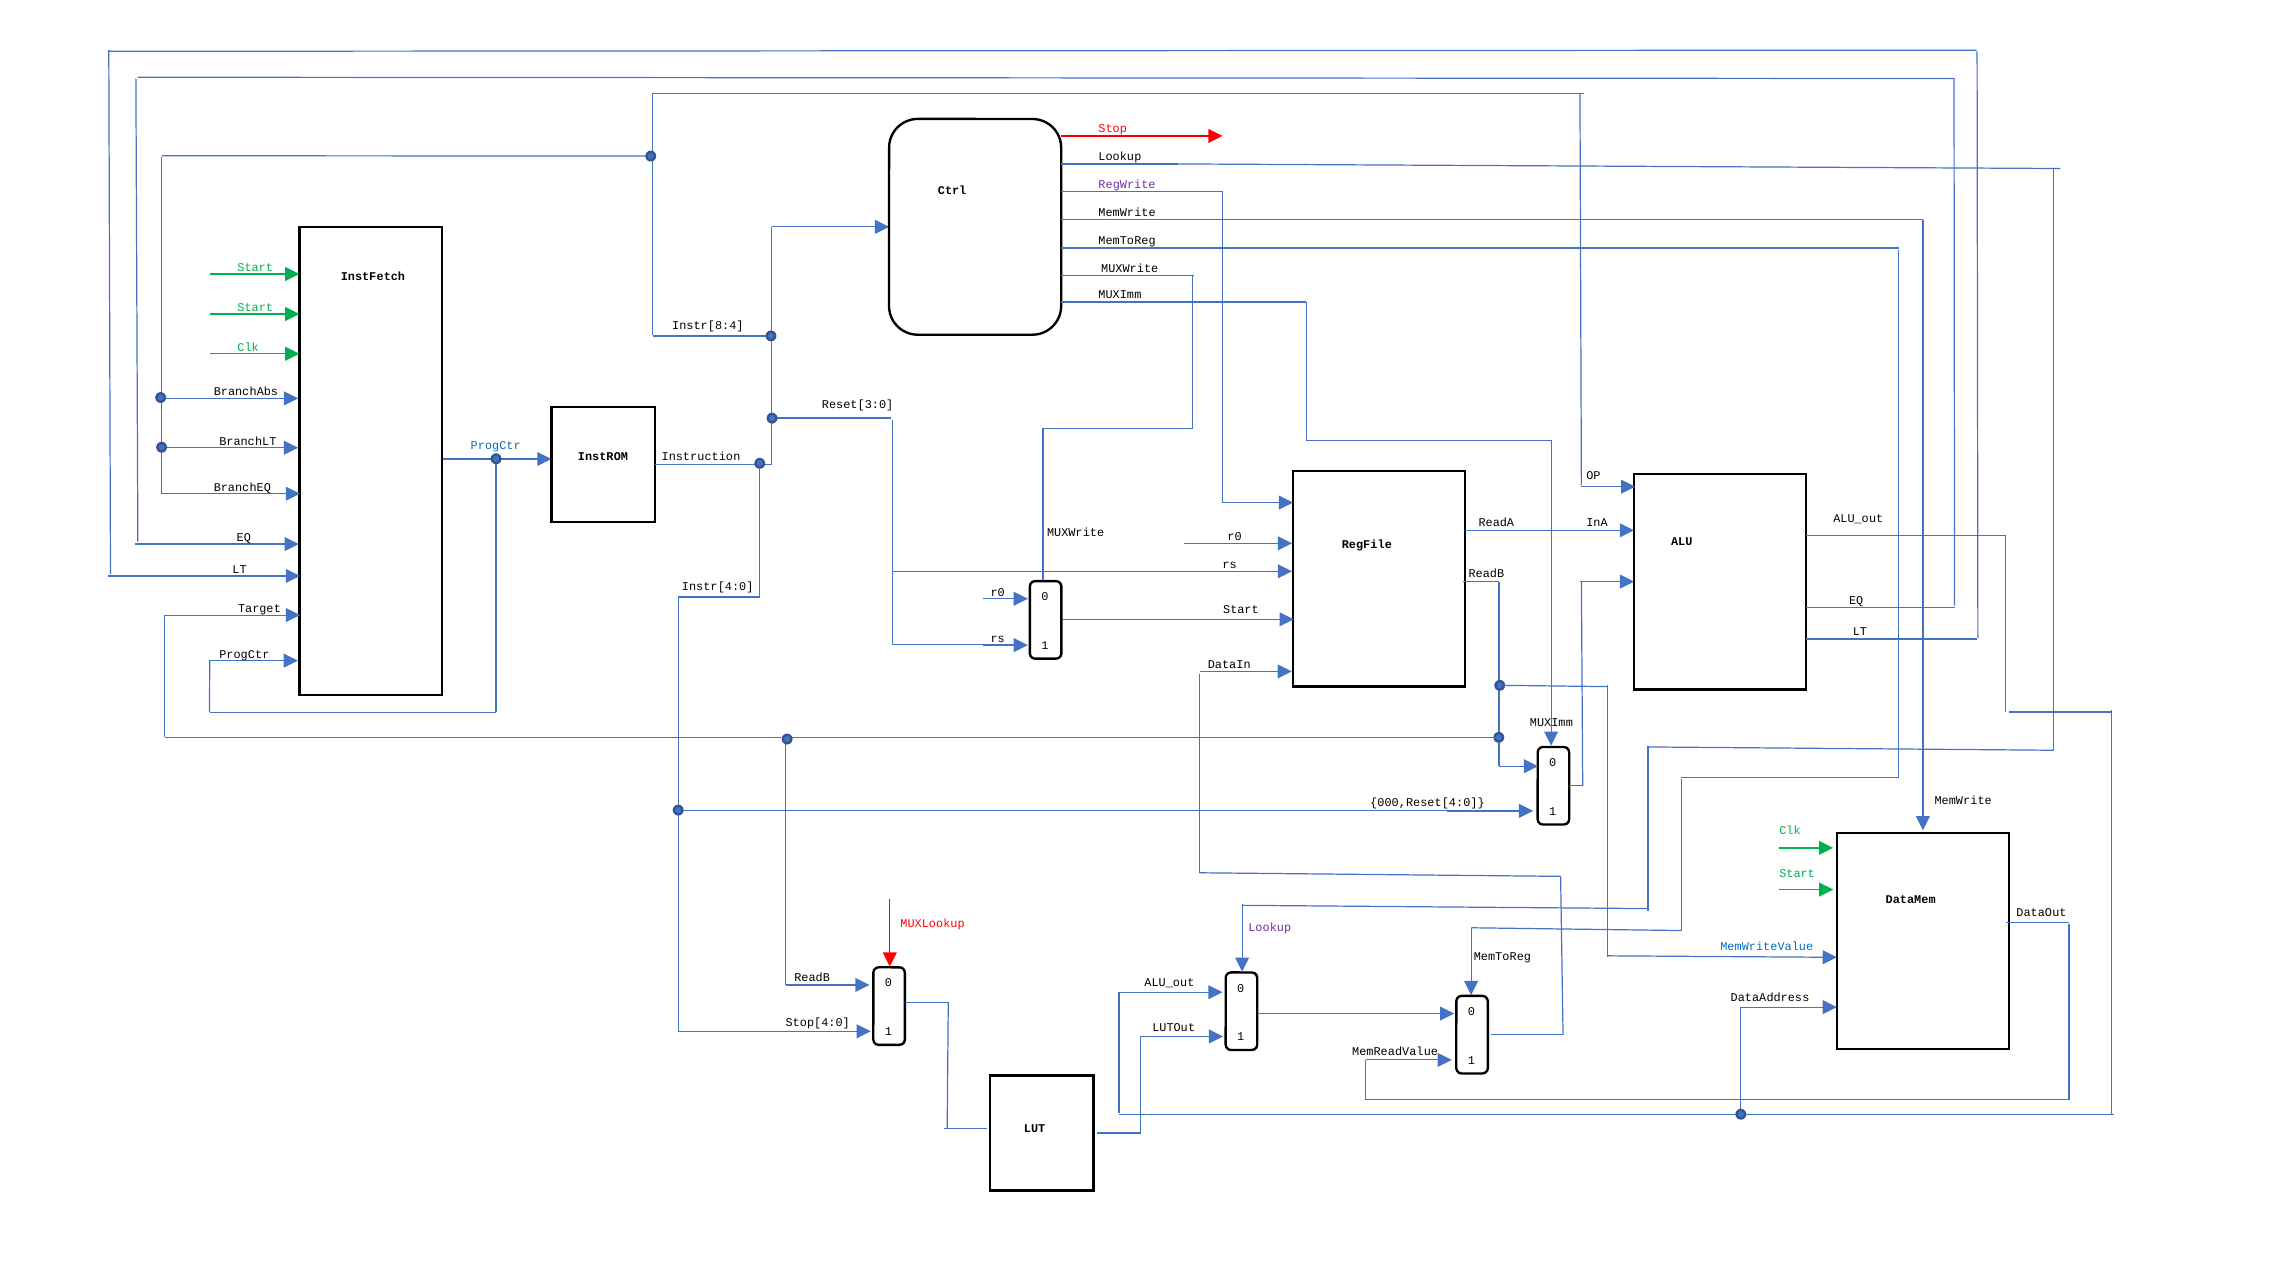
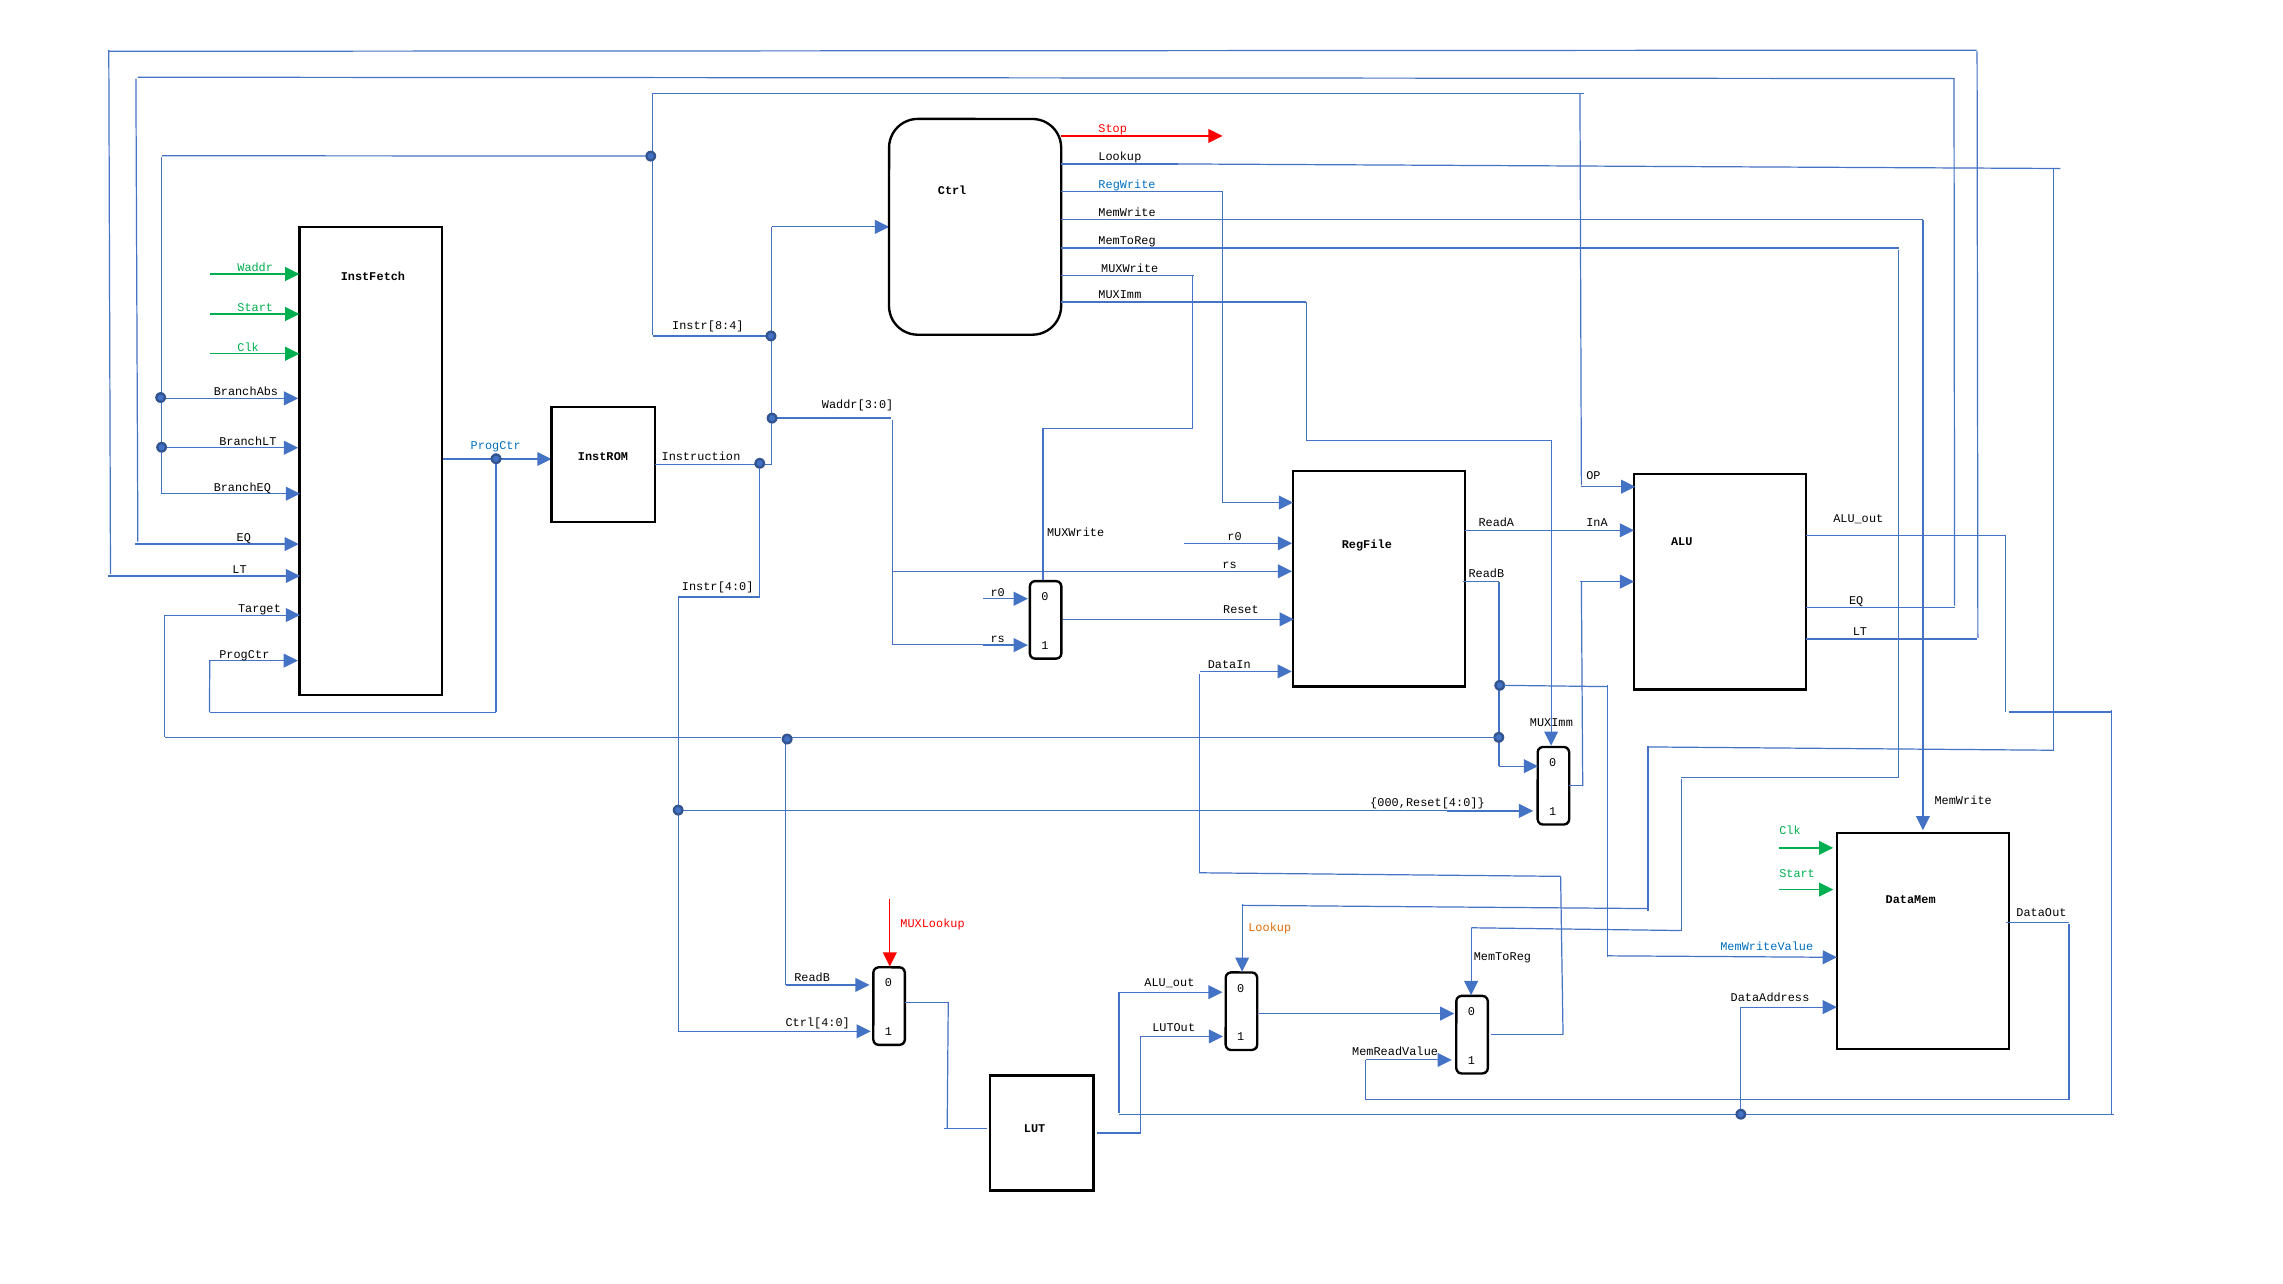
RegWrite colour: purple -> blue
Start at (255, 268): Start -> Waddr
Reset[3:0: Reset[3:0 -> Waddr[3:0
Start at (1241, 610): Start -> Reset
Lookup at (1270, 927) colour: purple -> orange
Stop[4:0: Stop[4:0 -> Ctrl[4:0
